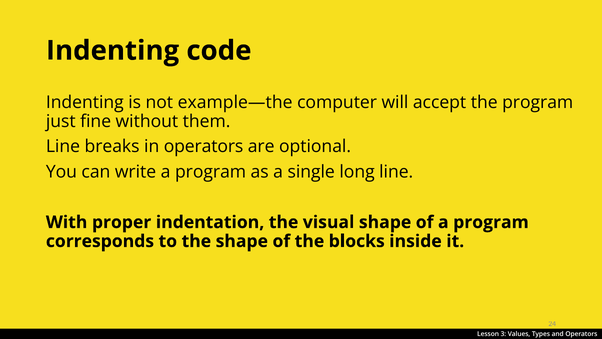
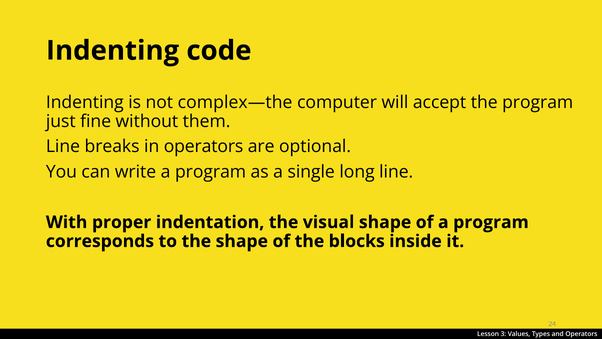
example—the: example—the -> complex—the
